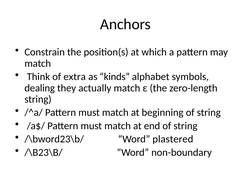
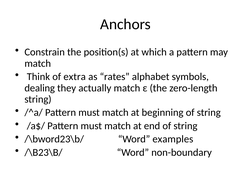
kinds: kinds -> rates
plastered: plastered -> examples
